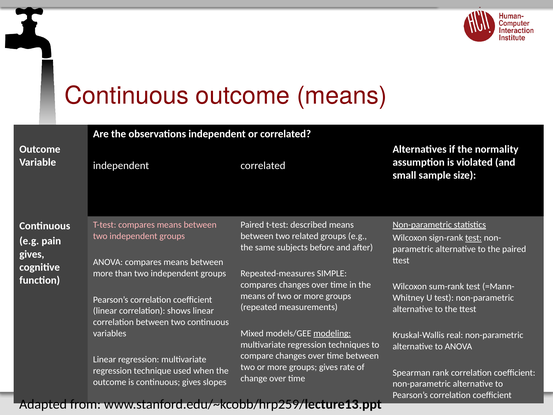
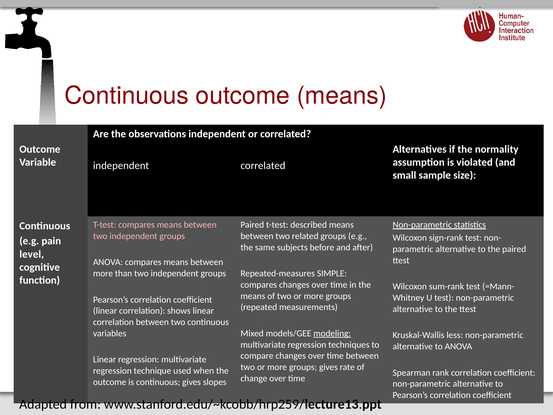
test at (473, 238) underline: present -> none
gives at (32, 254): gives -> level
real: real -> less
